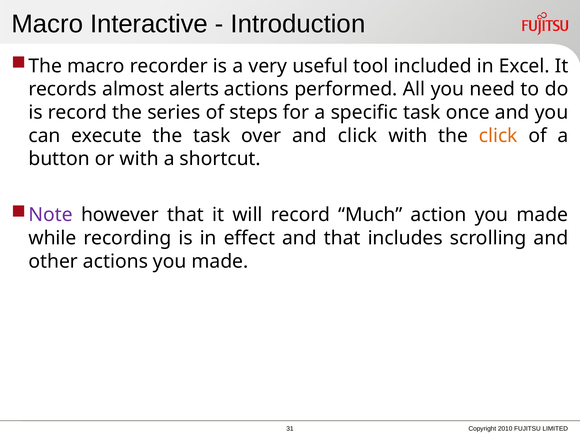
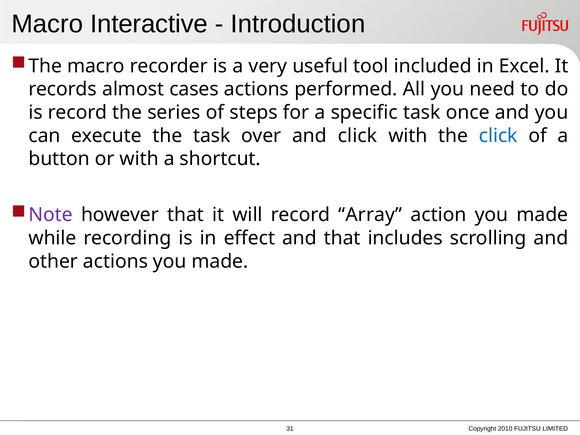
alerts: alerts -> cases
click at (498, 136) colour: orange -> blue
Much: Much -> Array
